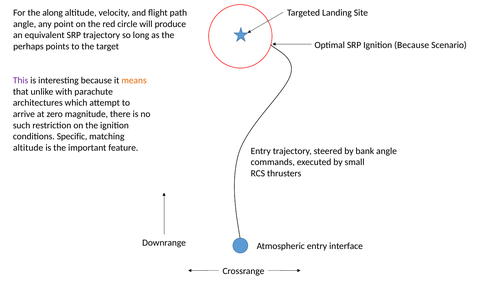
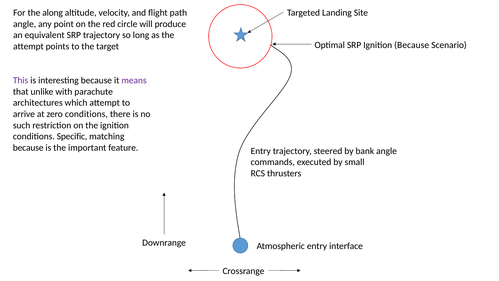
perhaps at (28, 46): perhaps -> attempt
means colour: orange -> purple
zero magnitude: magnitude -> conditions
altitude at (28, 148): altitude -> because
